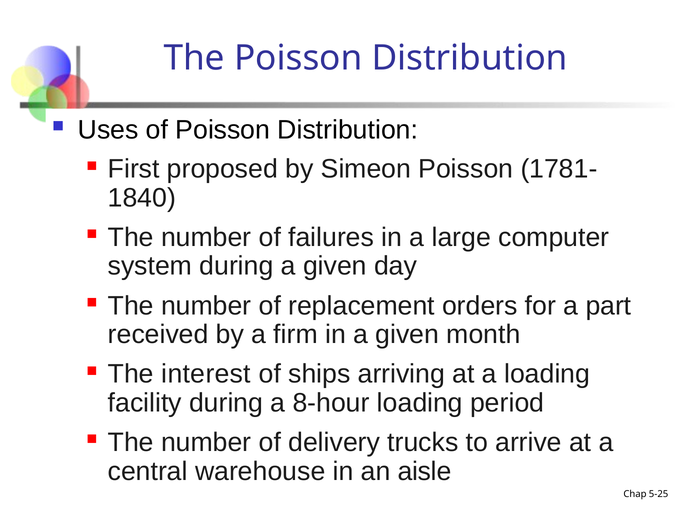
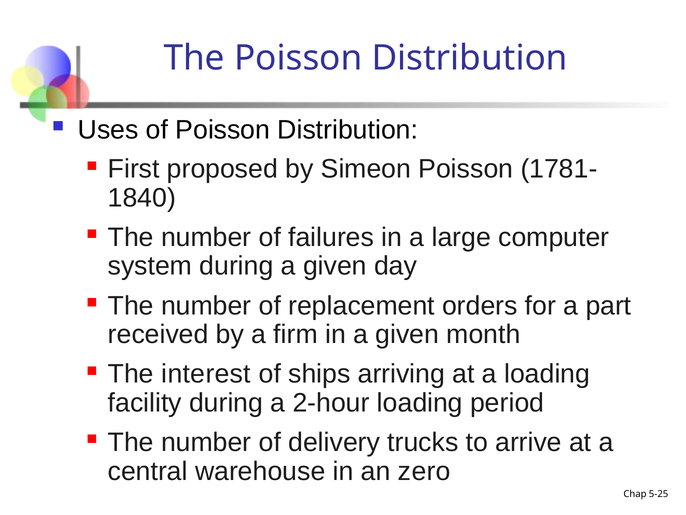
8-hour: 8-hour -> 2-hour
aisle: aisle -> zero
